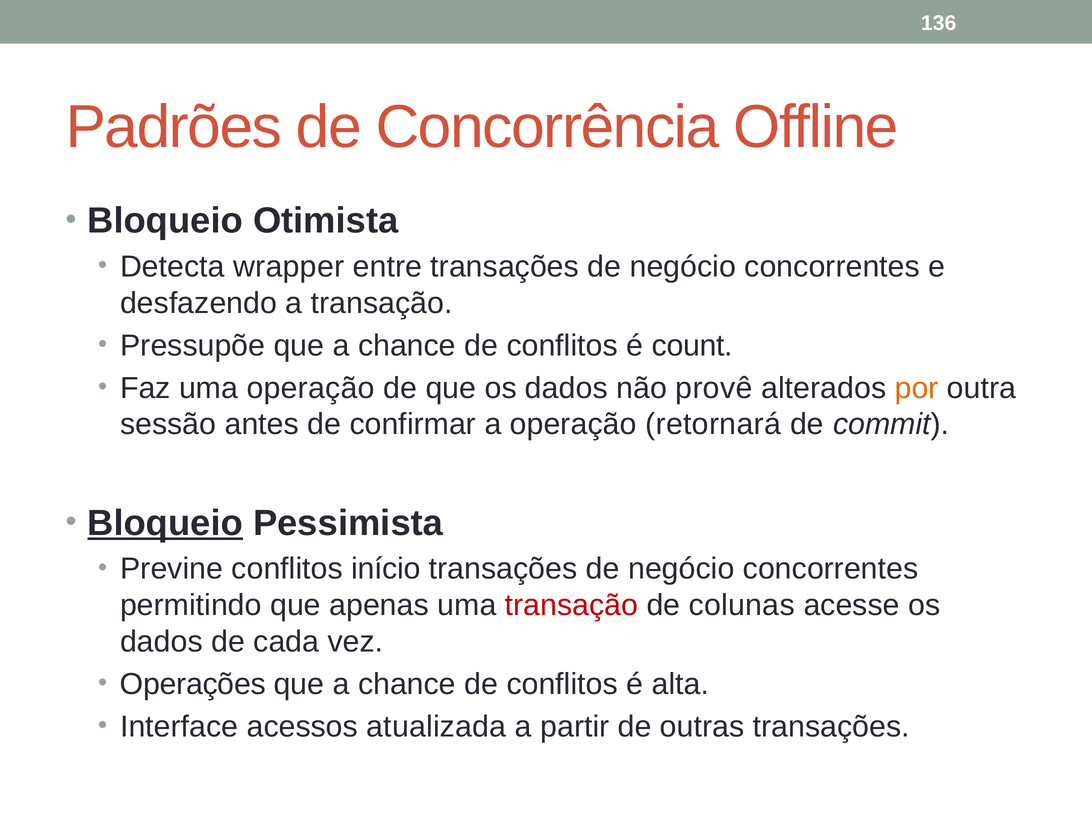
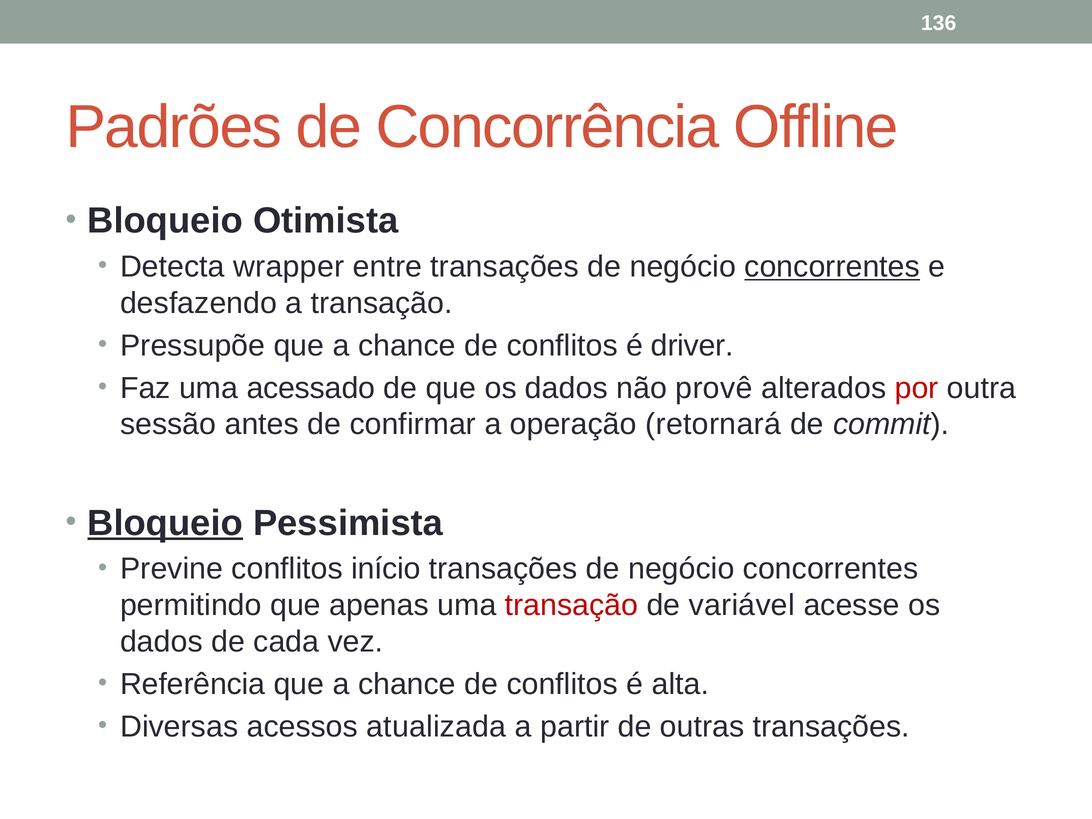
concorrentes at (832, 267) underline: none -> present
count: count -> driver
uma operação: operação -> acessado
por colour: orange -> red
colunas: colunas -> variável
Operações: Operações -> Referência
Interface: Interface -> Diversas
